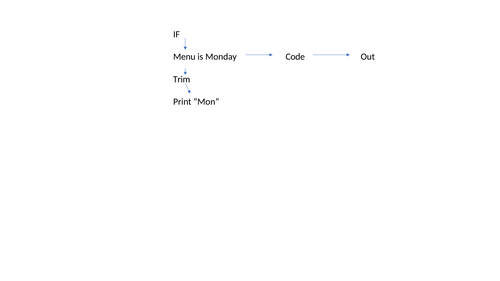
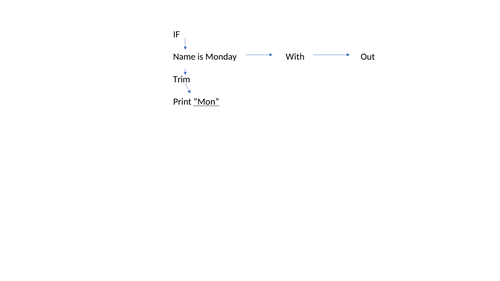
Menu: Menu -> Name
Code: Code -> With
Mon underline: none -> present
